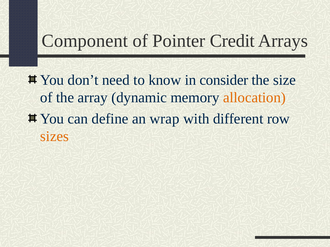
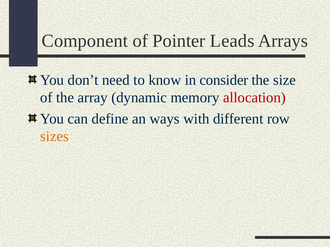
Credit: Credit -> Leads
allocation colour: orange -> red
wrap: wrap -> ways
